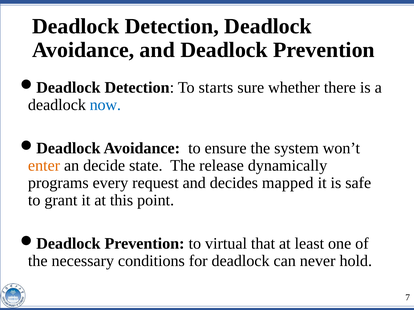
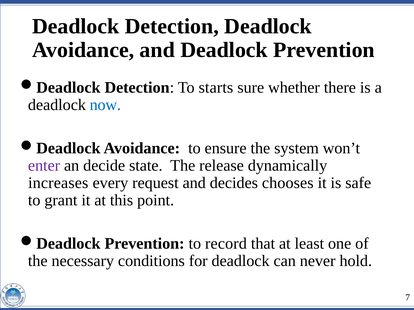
enter colour: orange -> purple
programs: programs -> increases
mapped: mapped -> chooses
virtual: virtual -> record
